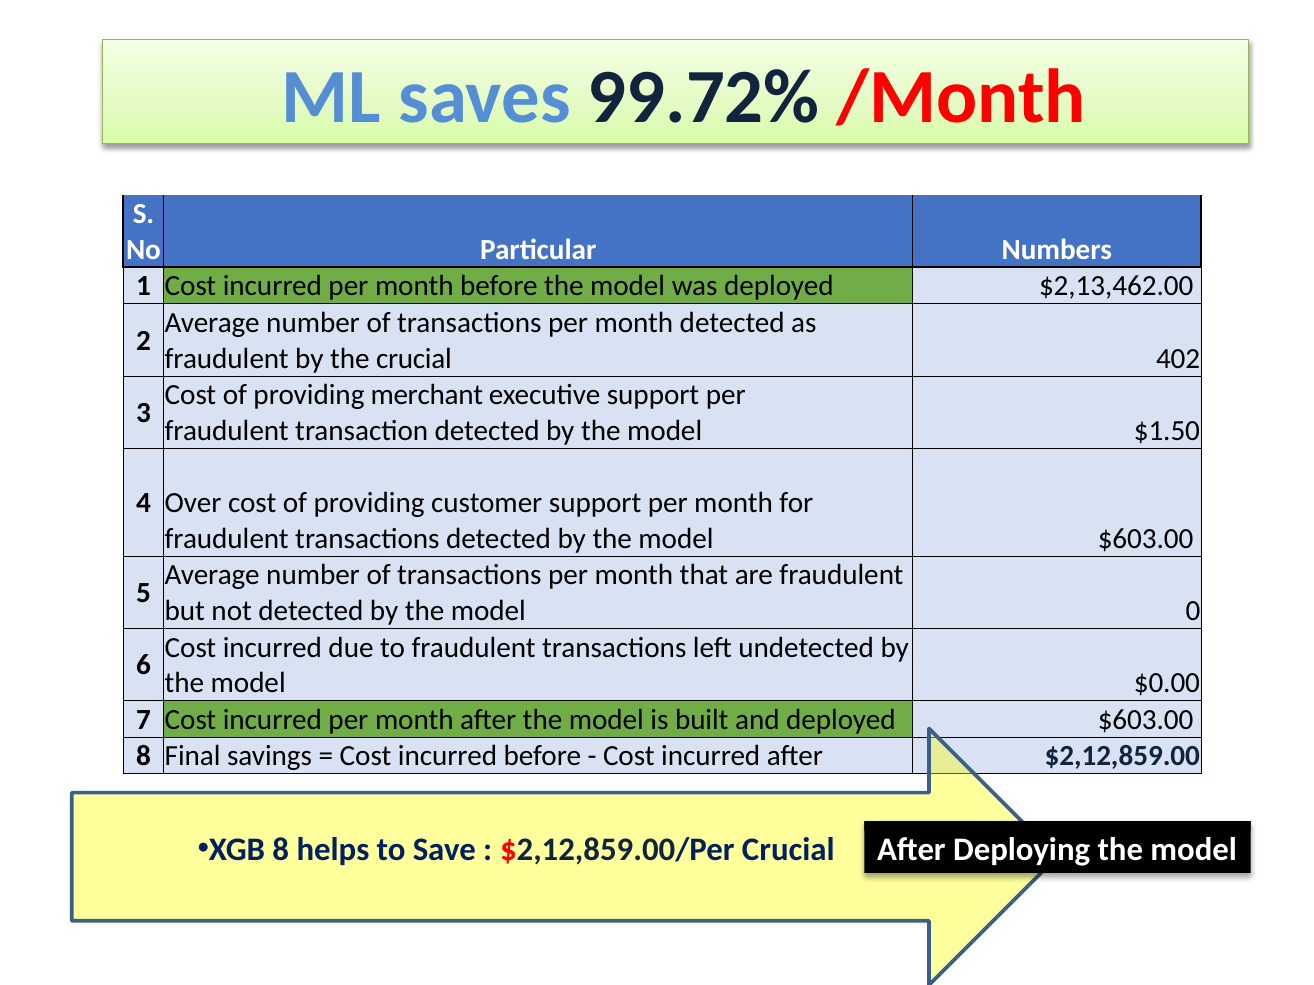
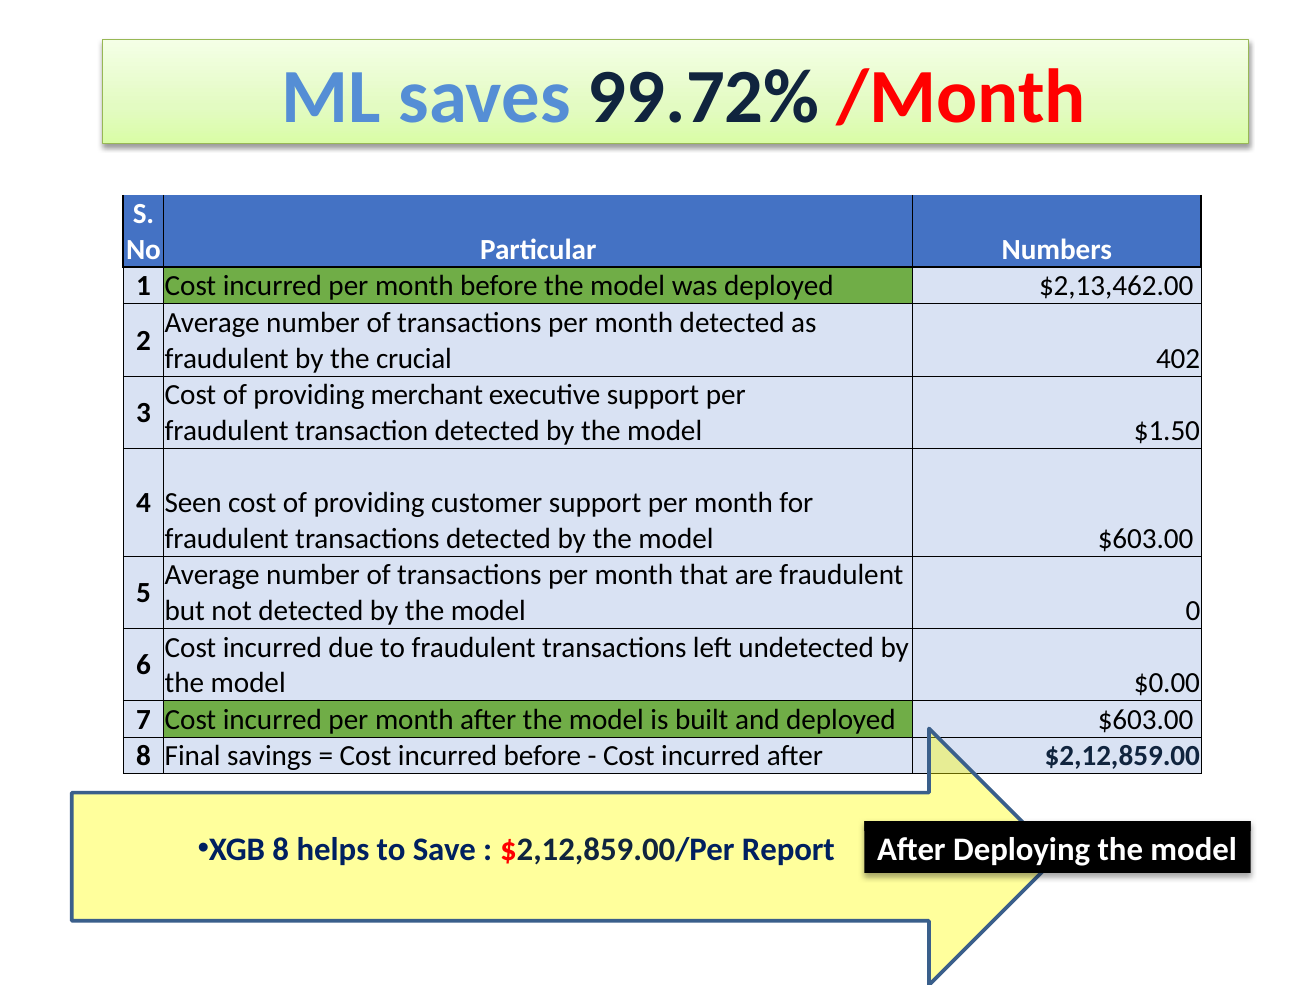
Over: Over -> Seen
$2,12,859.00/Per Crucial: Crucial -> Report
